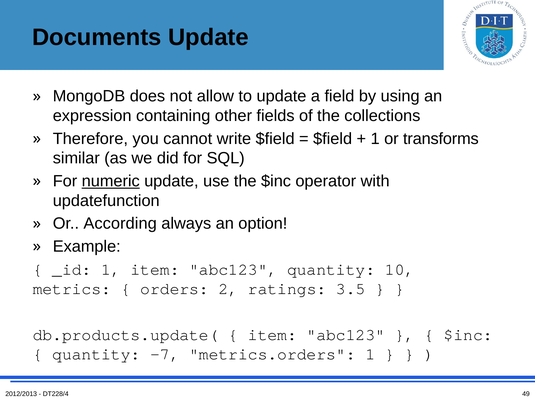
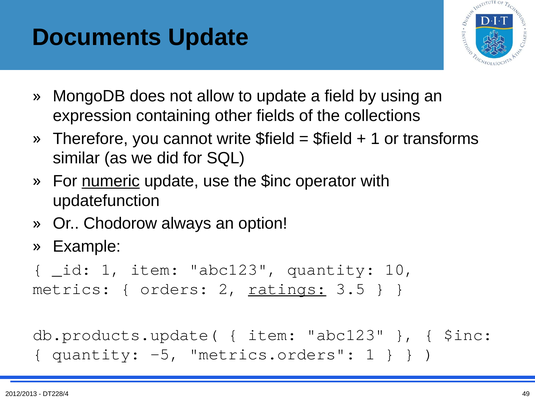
According: According -> Chodorow
ratings underline: none -> present
-7: -7 -> -5
